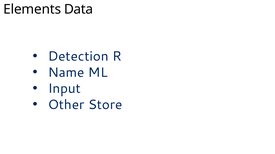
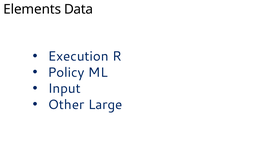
Detection: Detection -> Execution
Name: Name -> Policy
Store: Store -> Large
